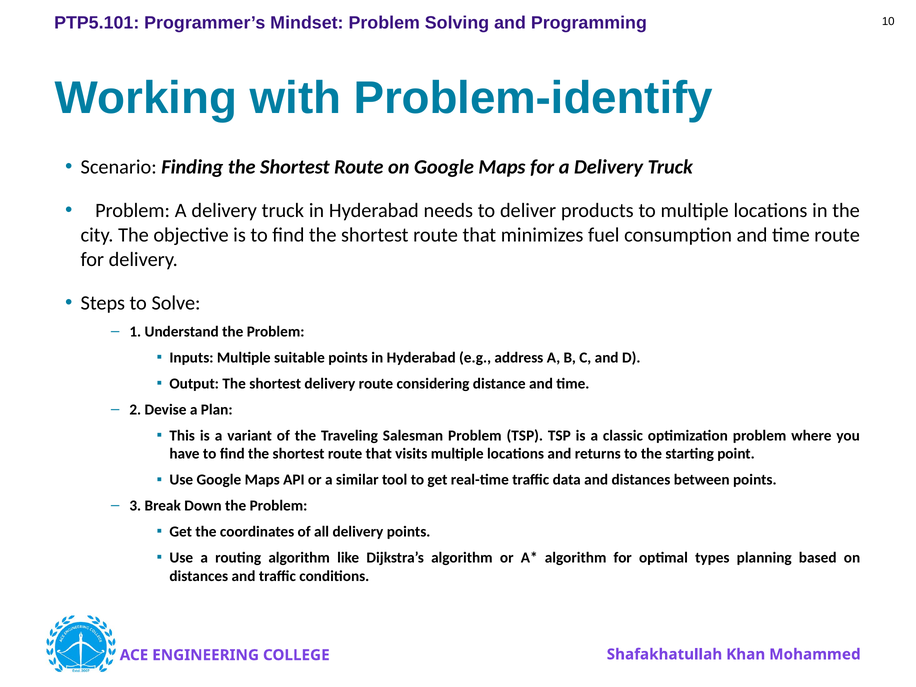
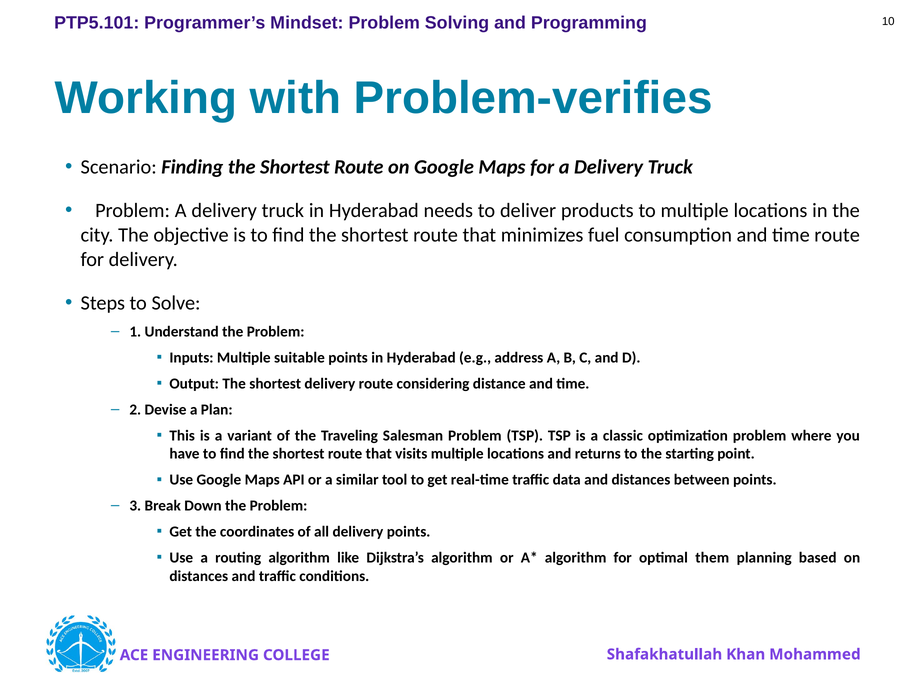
Problem-identify: Problem-identify -> Problem-verifies
types: types -> them
